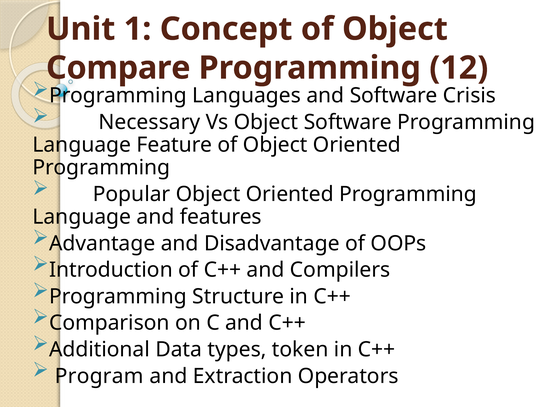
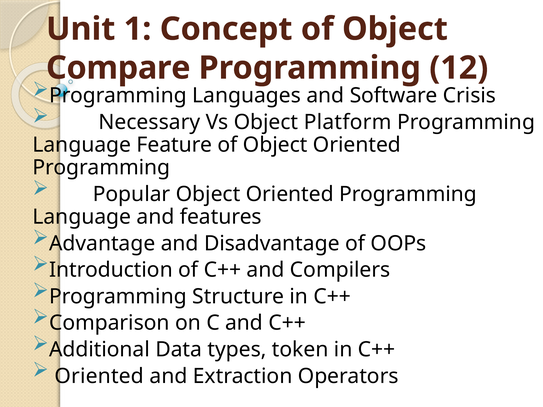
Object Software: Software -> Platform
Program at (99, 376): Program -> Oriented
